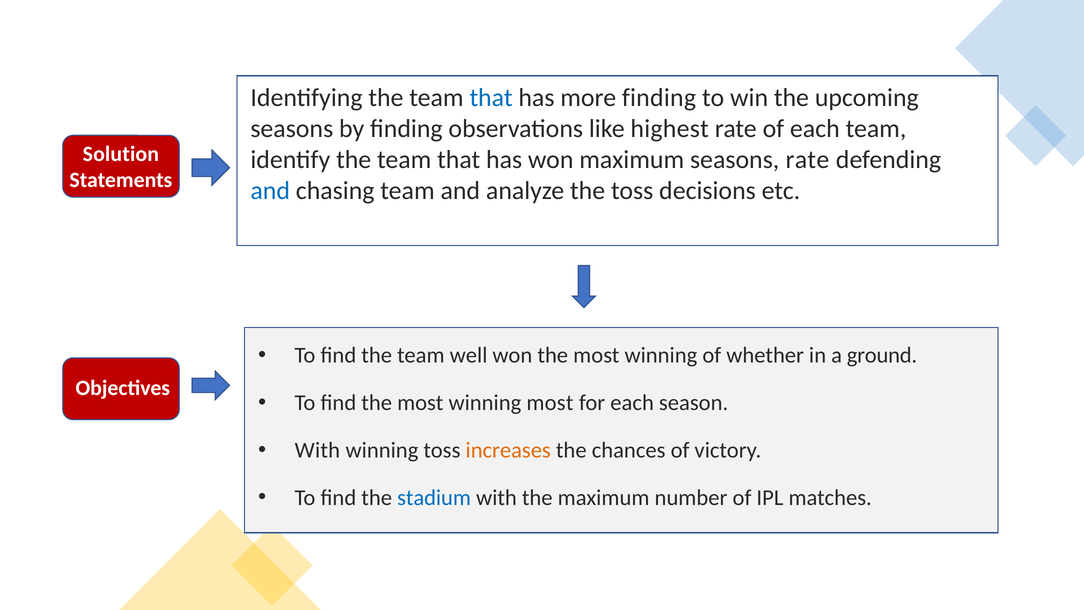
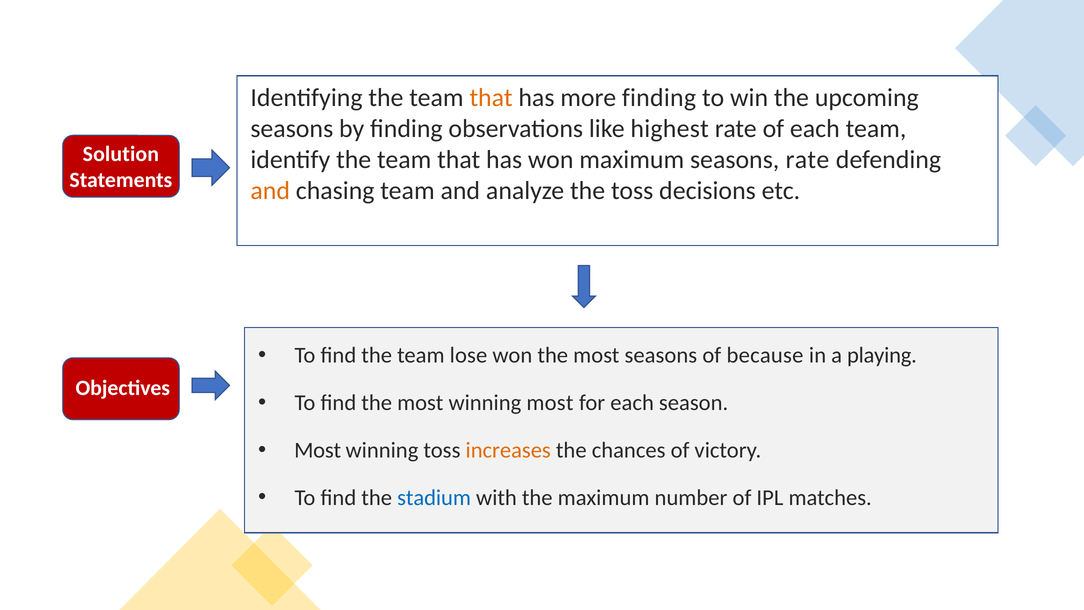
that at (491, 98) colour: blue -> orange
and at (270, 191) colour: blue -> orange
well: well -> lose
won the most winning: winning -> seasons
whether: whether -> because
ground: ground -> playing
With at (317, 450): With -> Most
